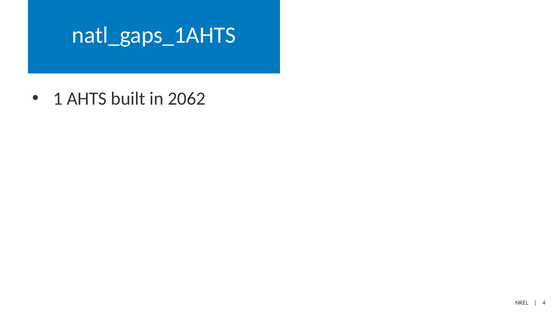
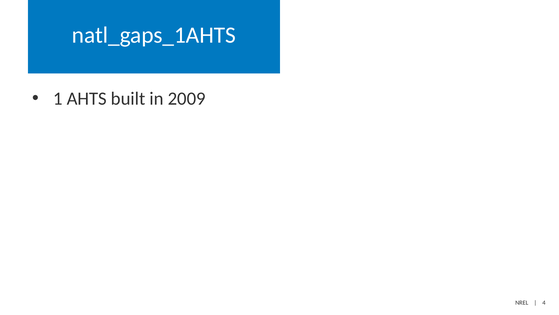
2062: 2062 -> 2009
